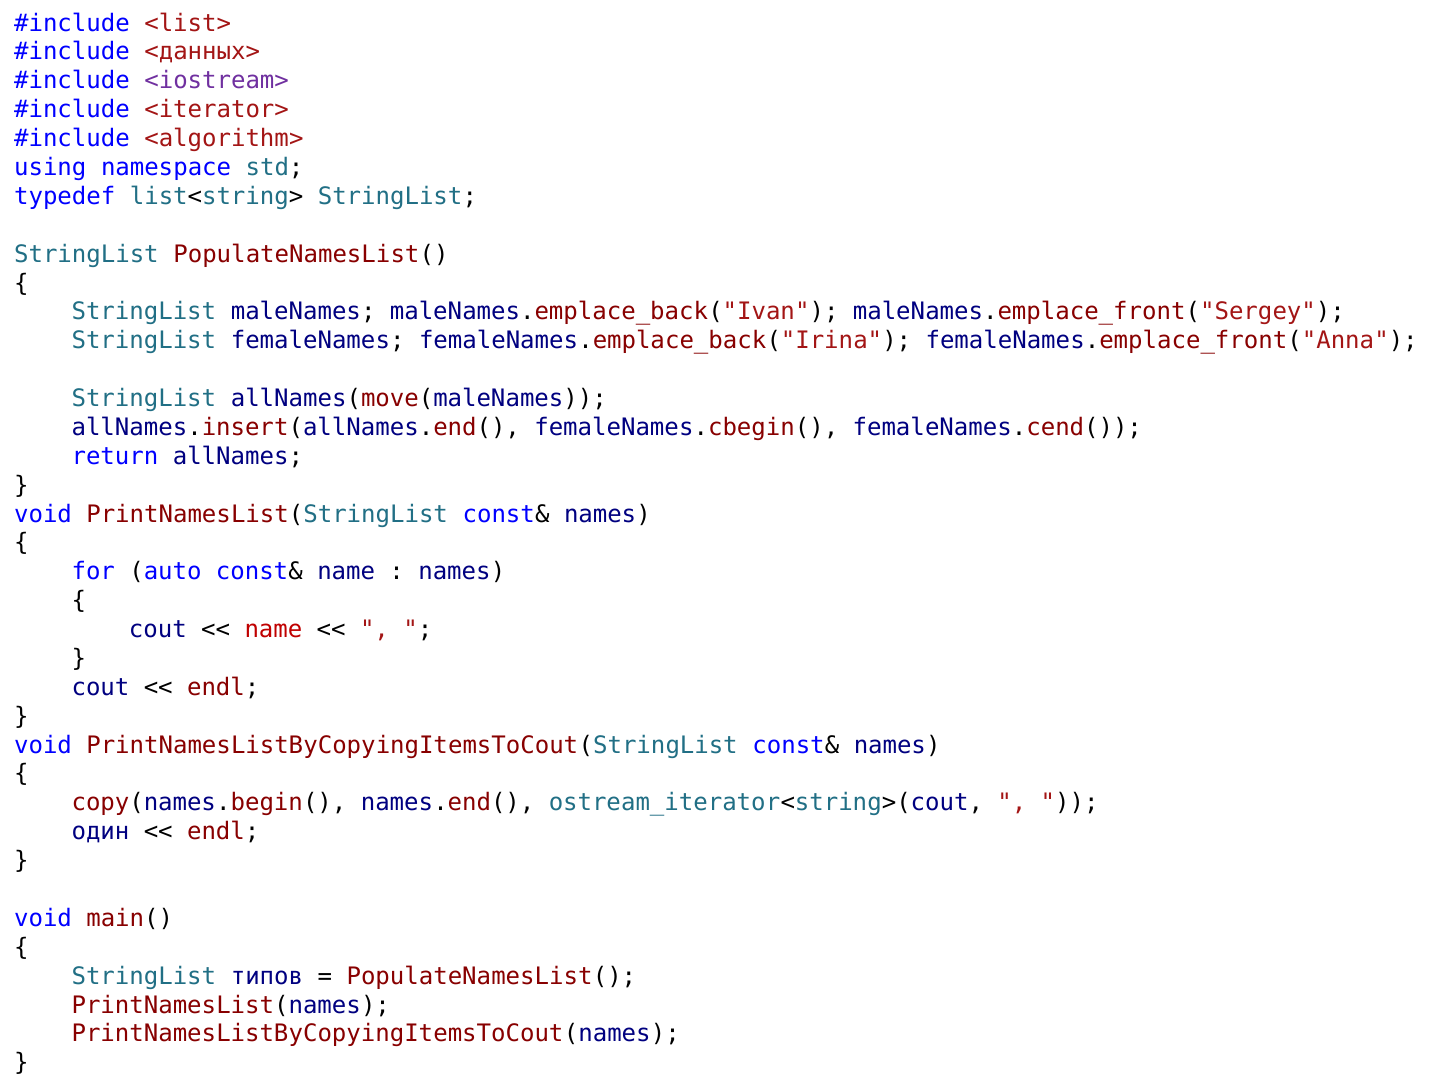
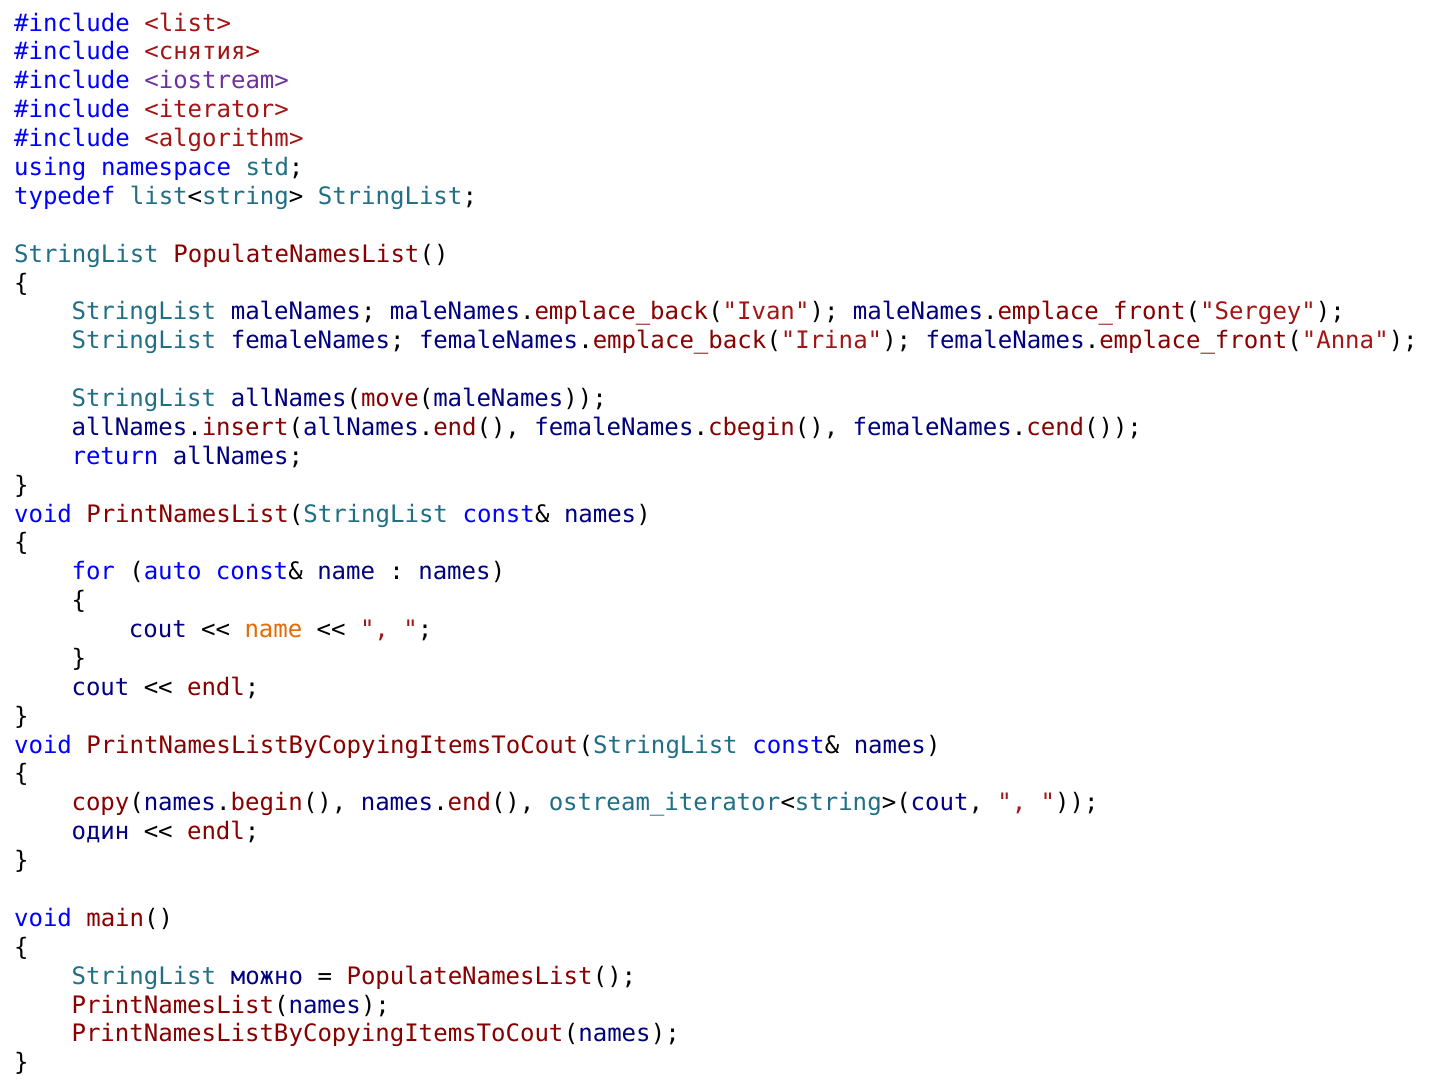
<данных>: <данных> -> <снятия>
name at (273, 630) colour: red -> orange
типов: типов -> можно
